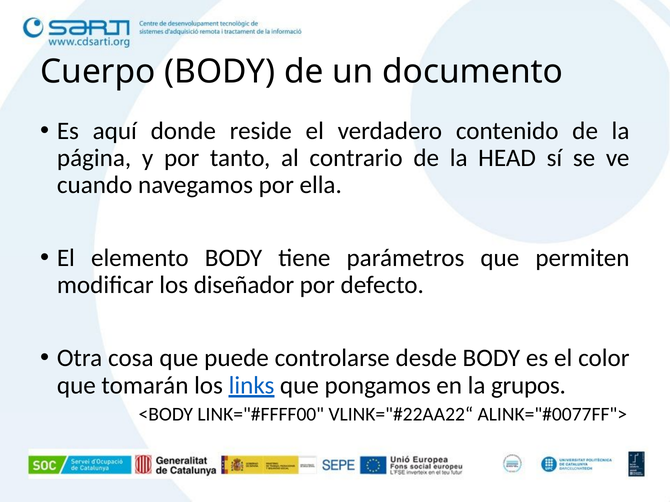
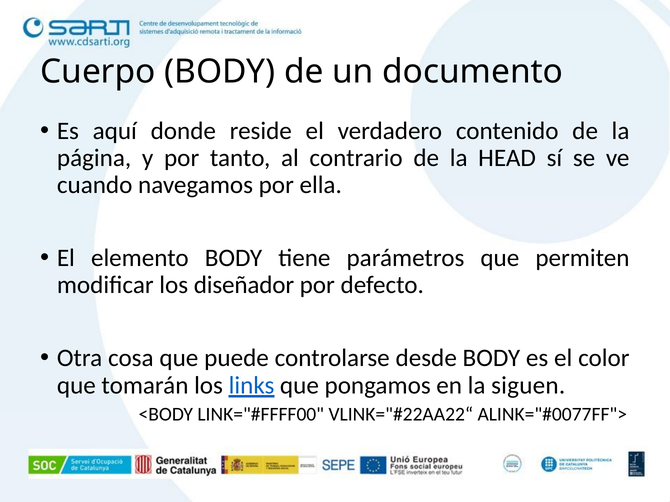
grupos: grupos -> siguen
